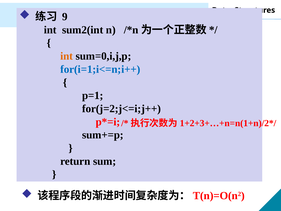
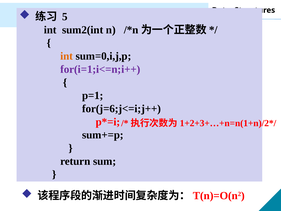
9: 9 -> 5
for(i=1;i<=n;i++ colour: blue -> purple
for(j=2;j<=i;j++: for(j=2;j<=i;j++ -> for(j=6;j<=i;j++
